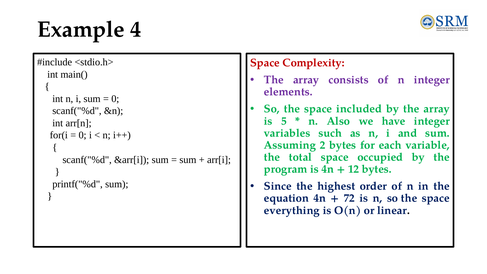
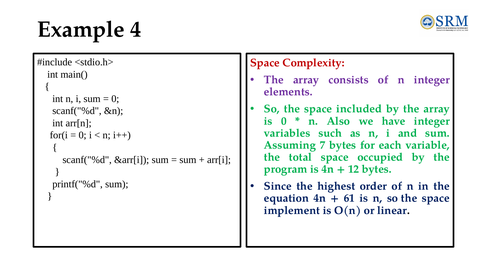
is 5: 5 -> 0
2: 2 -> 7
72: 72 -> 61
everything: everything -> implement
